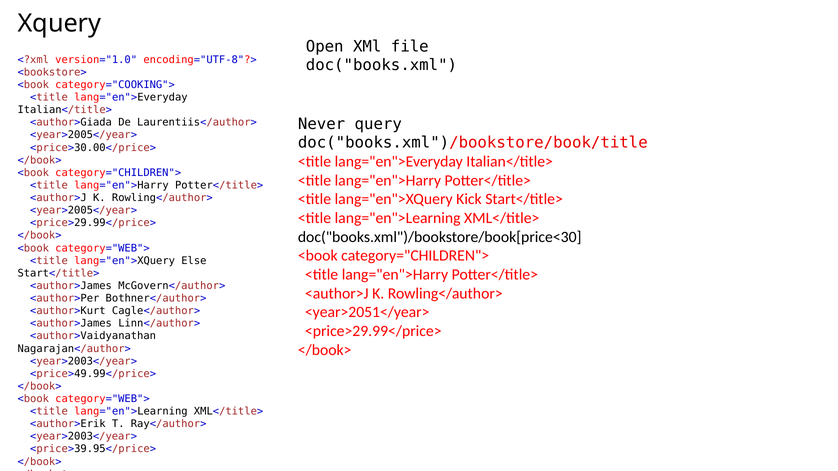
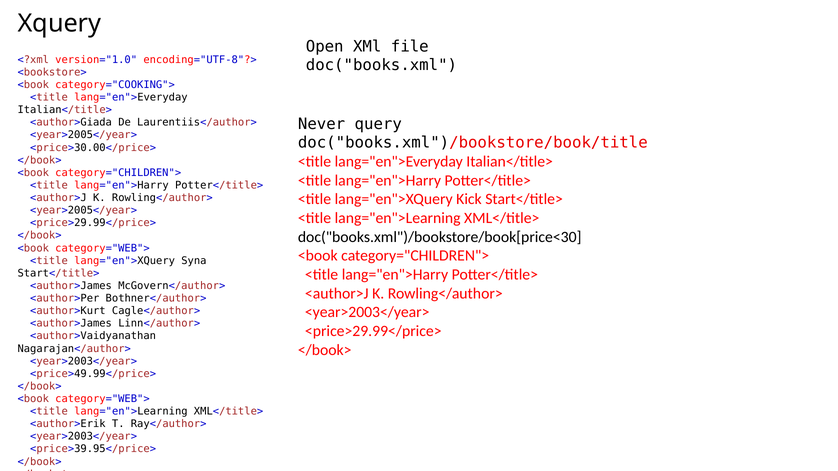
Else: Else -> Syna
<year>2051</year> at (367, 313): <year>2051</year> -> <year>2003</year>
